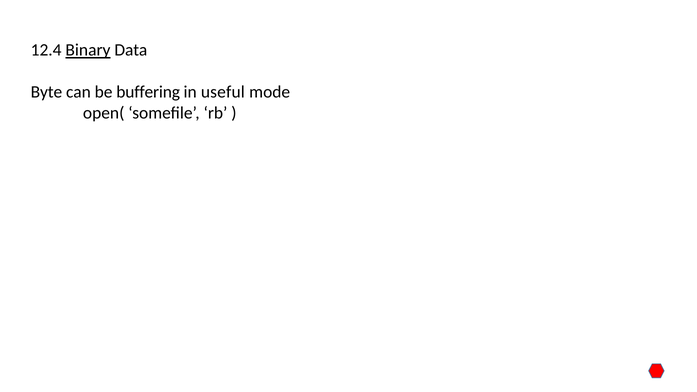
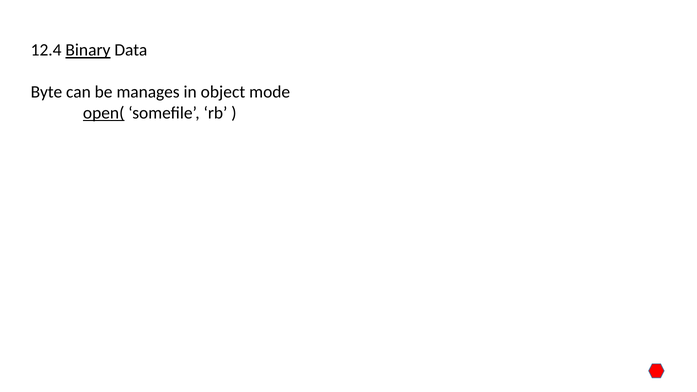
buffering: buffering -> manages
useful: useful -> object
open( underline: none -> present
